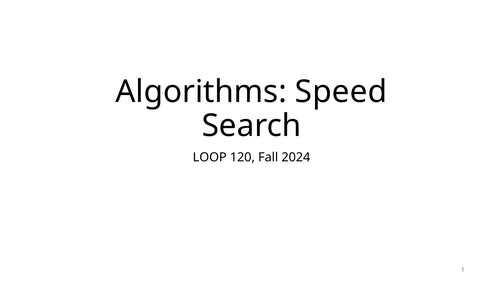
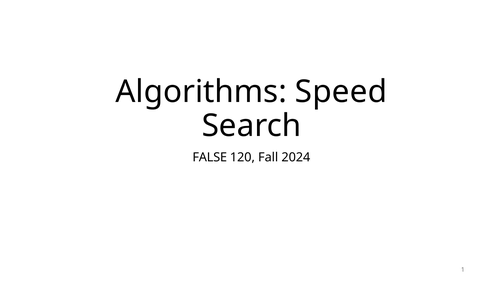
LOOP: LOOP -> FALSE
